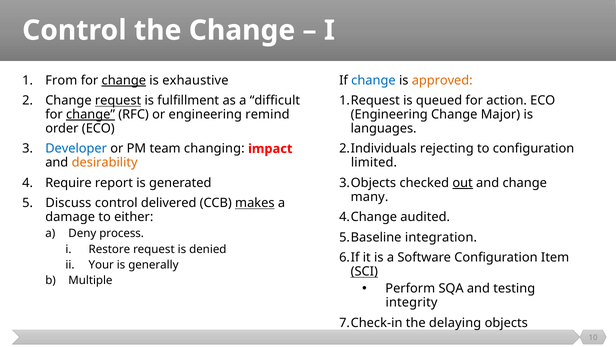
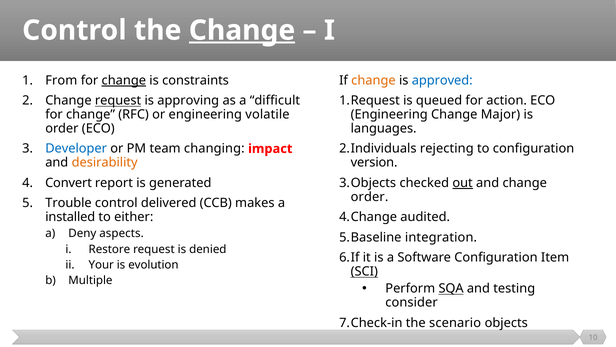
Change at (242, 30) underline: none -> present
exhaustive: exhaustive -> constraints
change at (373, 80) colour: blue -> orange
approved colour: orange -> blue
fulfillment: fulfillment -> approving
change at (91, 114) underline: present -> none
remind: remind -> volatile
limited: limited -> version
Require: Require -> Convert
many at (370, 197): many -> order
Discuss: Discuss -> Trouble
makes underline: present -> none
damage: damage -> installed
process: process -> aspects
generally: generally -> evolution
SQA underline: none -> present
integrity: integrity -> consider
delaying: delaying -> scenario
